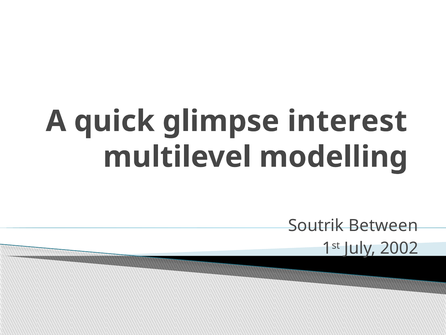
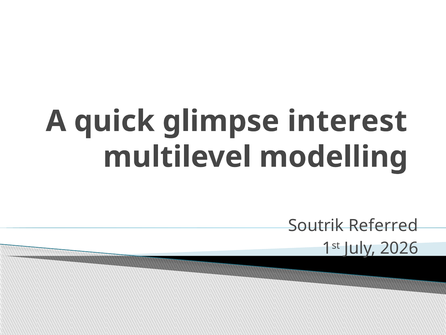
Between: Between -> Referred
2002: 2002 -> 2026
